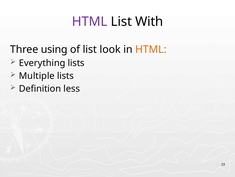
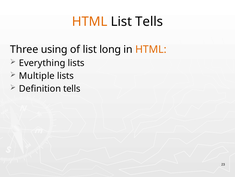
HTML at (90, 21) colour: purple -> orange
List With: With -> Tells
look: look -> long
Definition less: less -> tells
